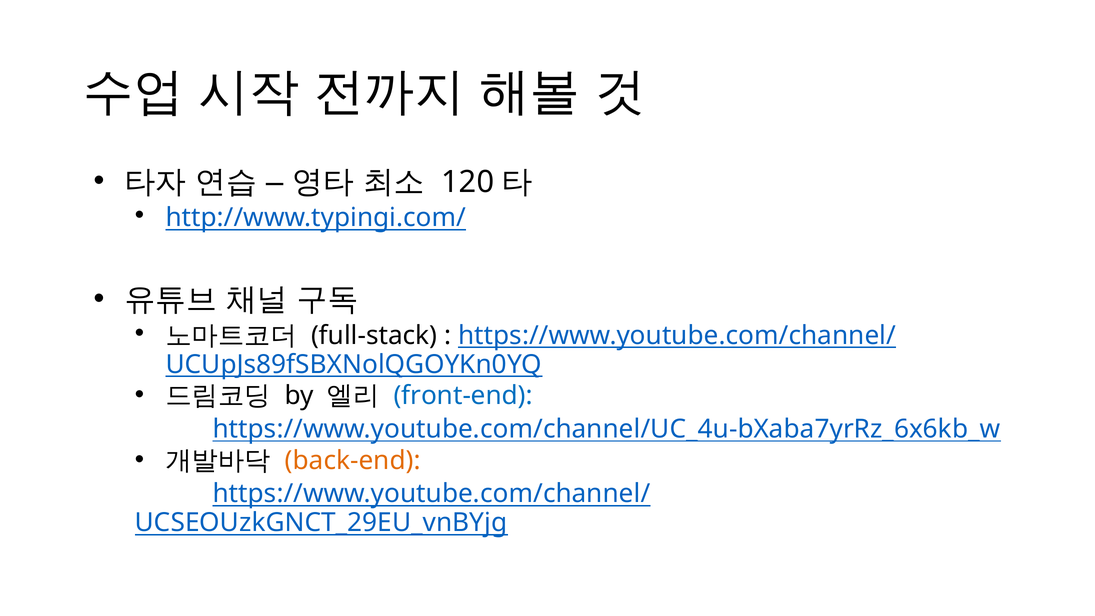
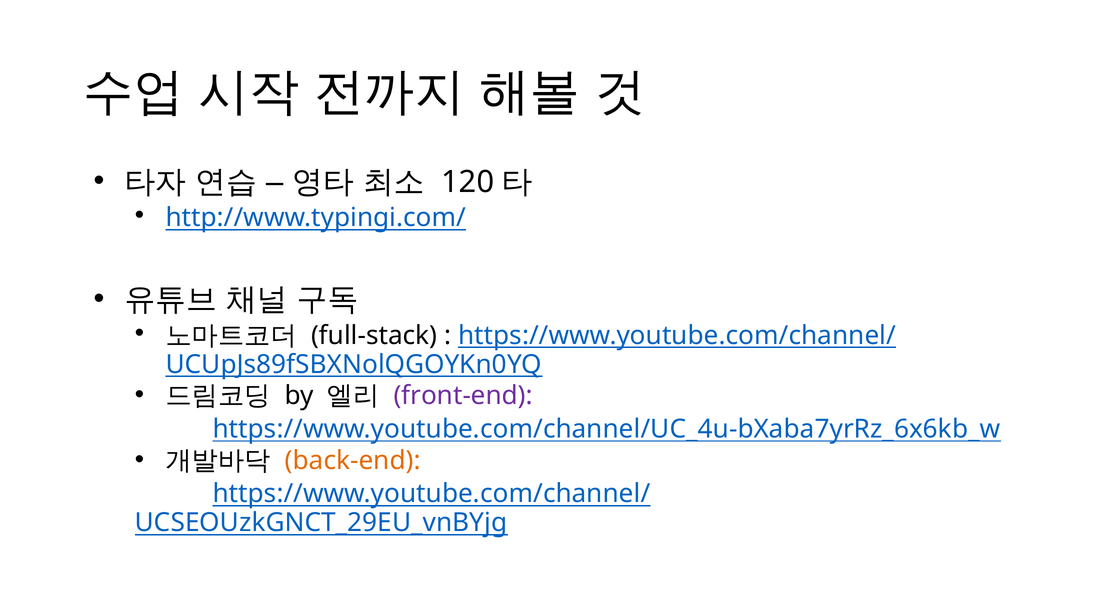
front-end colour: blue -> purple
